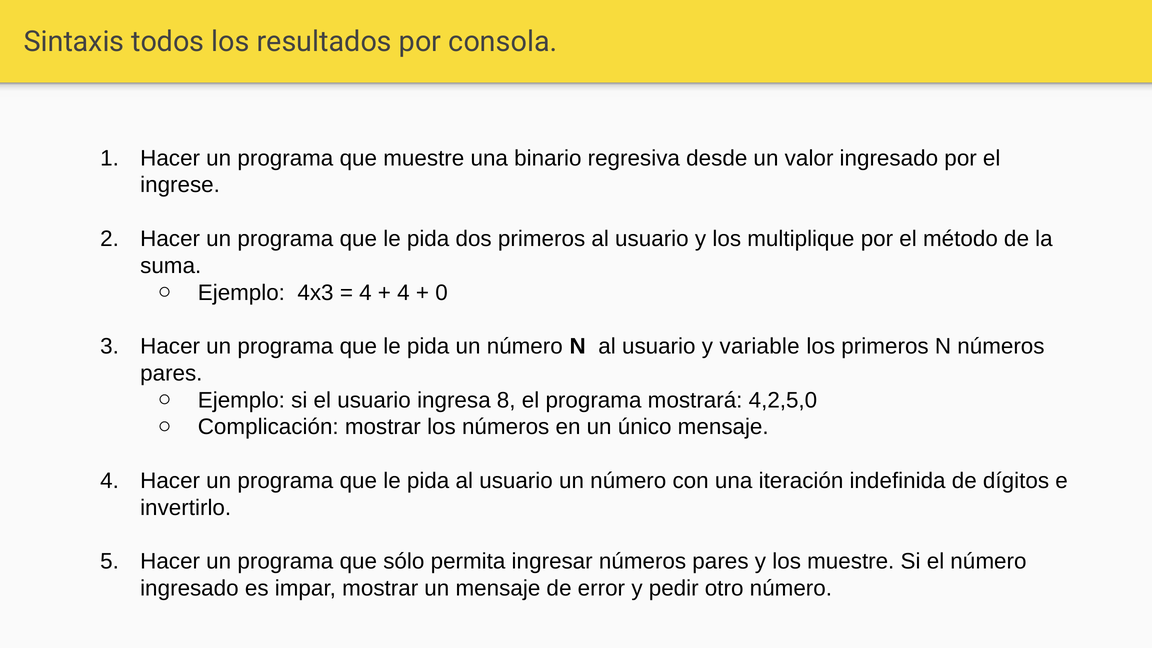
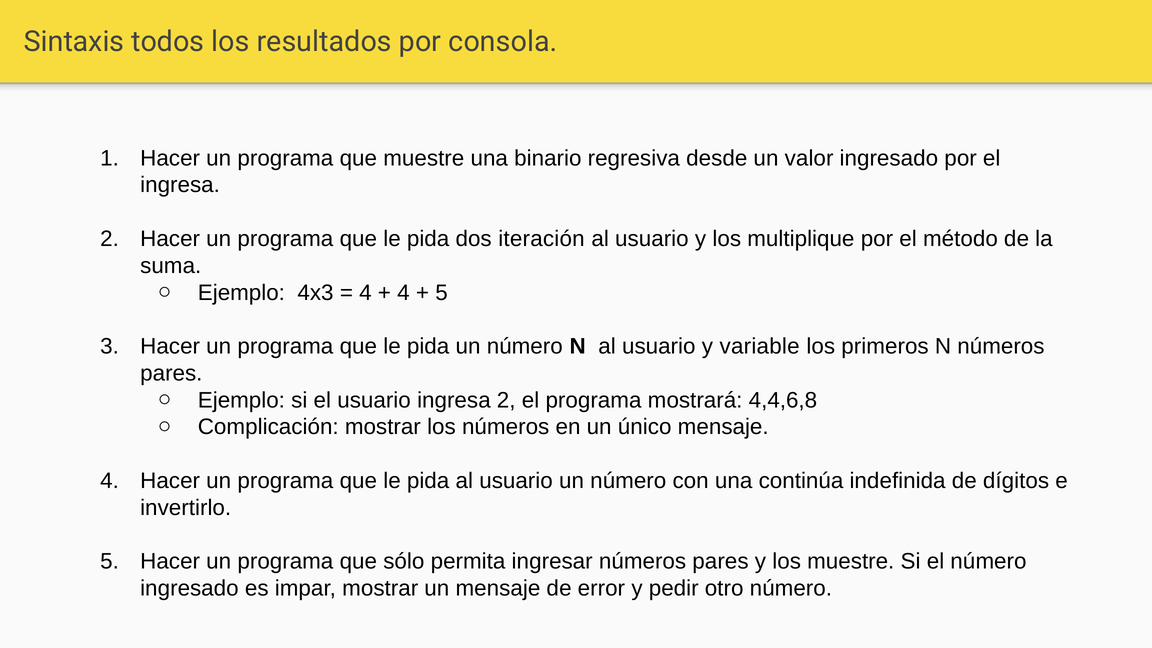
ingrese at (180, 185): ingrese -> ingresa
dos primeros: primeros -> iteración
0 at (442, 293): 0 -> 5
usuario ingresa 8: 8 -> 2
4,2,5,0: 4,2,5,0 -> 4,4,6,8
iteración: iteración -> continúa
